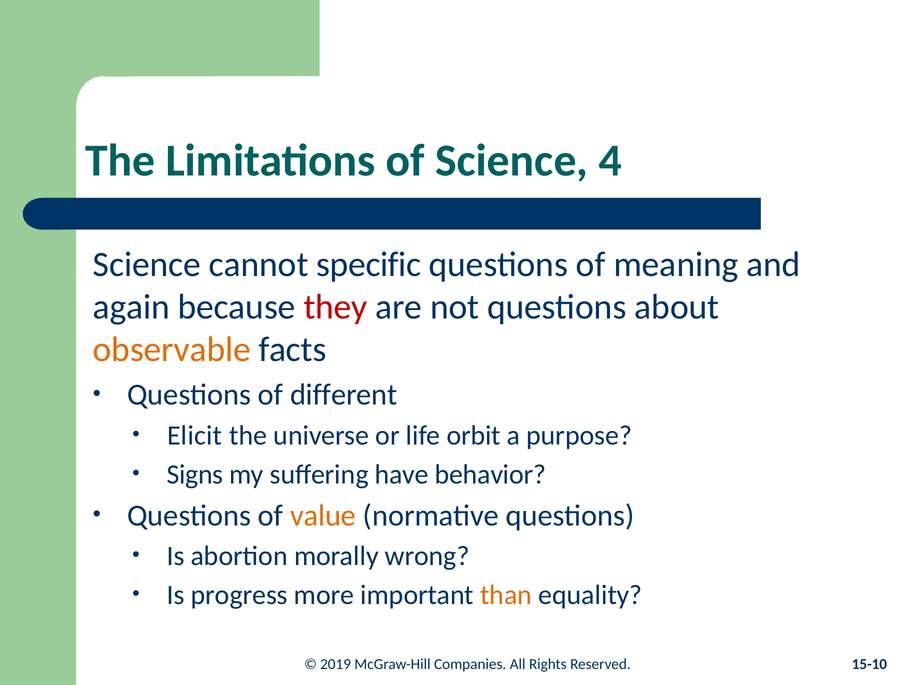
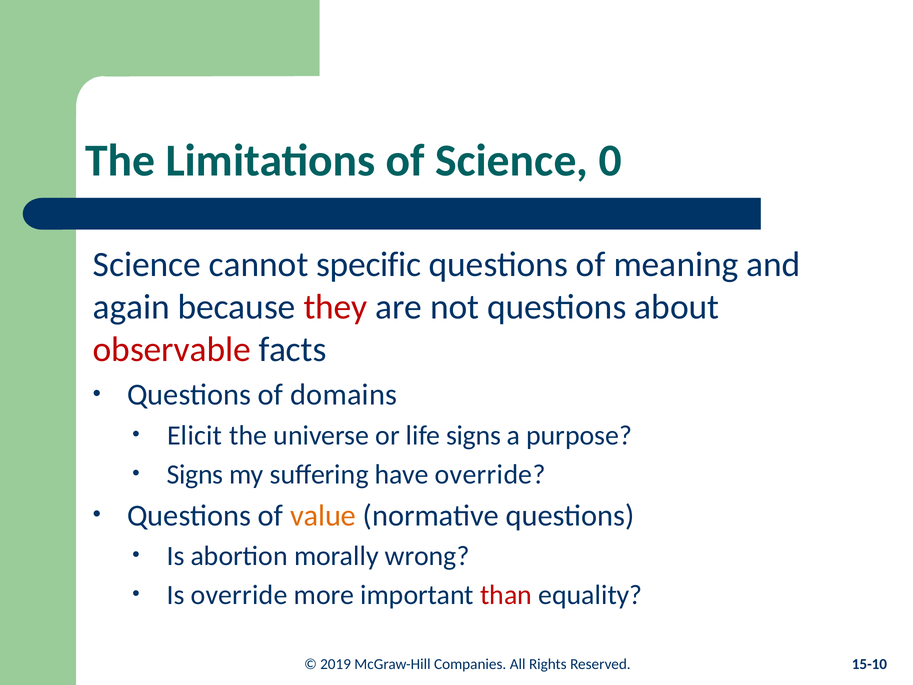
4: 4 -> 0
observable colour: orange -> red
different: different -> domains
life orbit: orbit -> signs
have behavior: behavior -> override
Is progress: progress -> override
than colour: orange -> red
